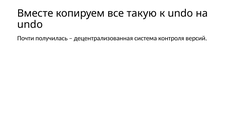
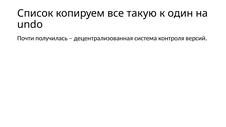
Вместе: Вместе -> Список
к undo: undo -> один
